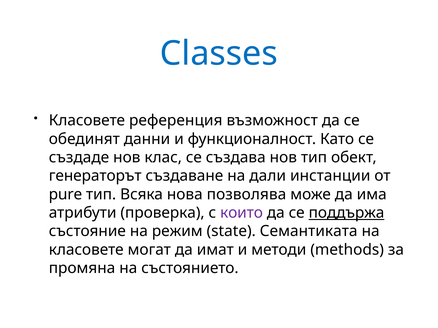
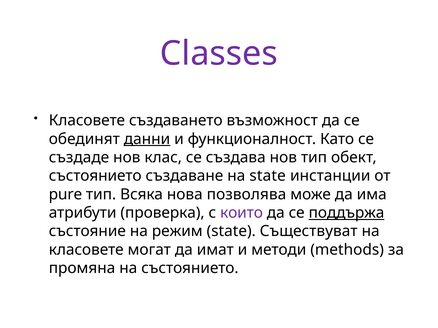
Classes colour: blue -> purple
референция: референция -> създаването
данни underline: none -> present
генераторът at (95, 176): генераторът -> състоянието
на дали: дали -> state
Семантиката: Семантиката -> Съществуват
